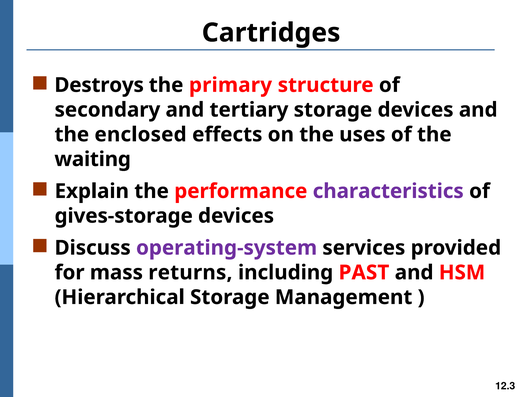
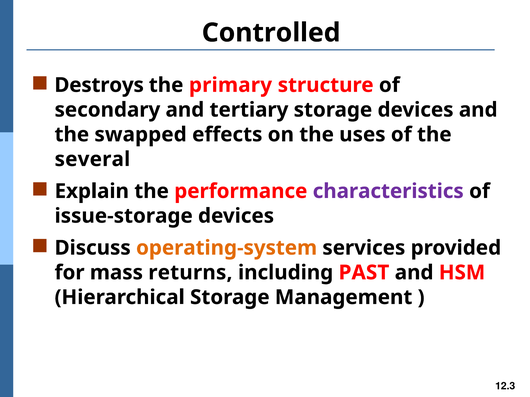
Cartridges: Cartridges -> Controlled
enclosed: enclosed -> swapped
waiting: waiting -> several
gives-storage: gives-storage -> issue-storage
operating-system colour: purple -> orange
